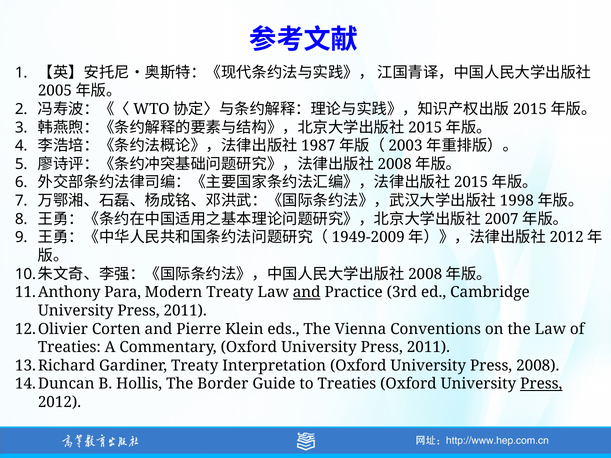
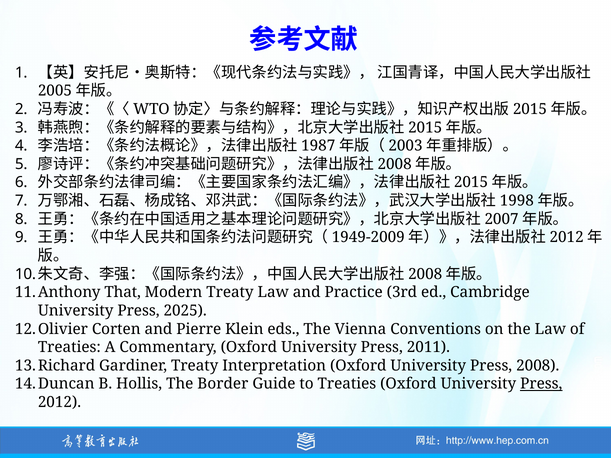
Para: Para -> That
and at (307, 293) underline: present -> none
2011 at (185, 311): 2011 -> 2025
